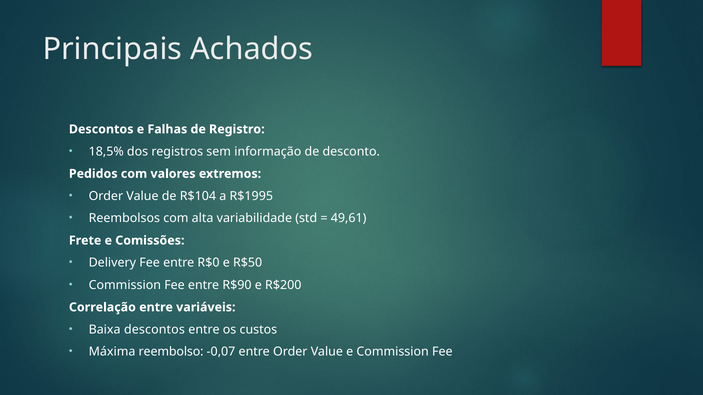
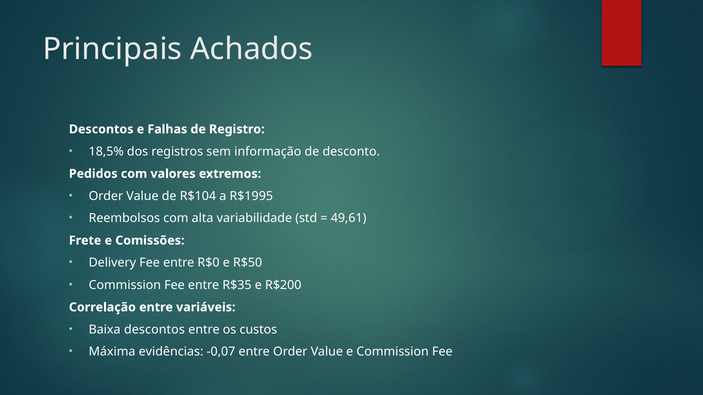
R$90: R$90 -> R$35
reembolso: reembolso -> evidências
